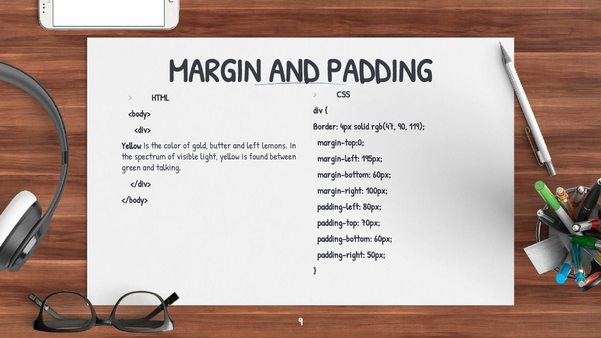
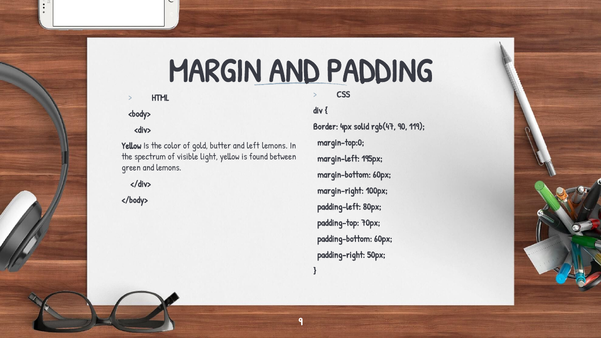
and talking: talking -> lemons
